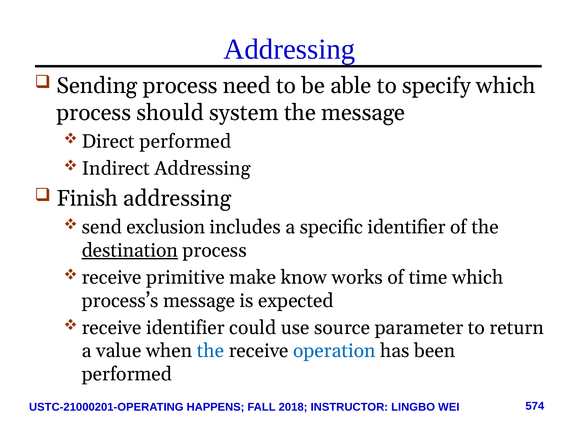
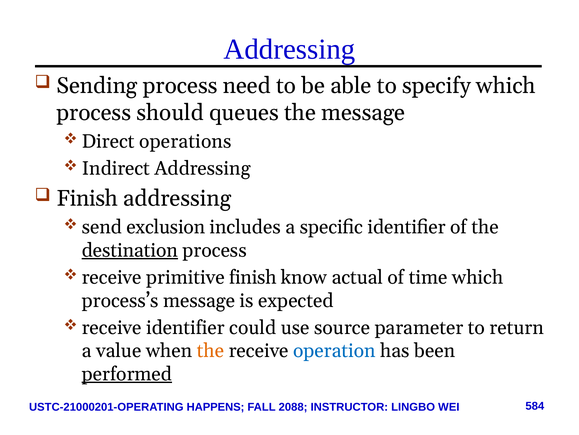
system: system -> queues
Direct performed: performed -> operations
primitive make: make -> finish
works: works -> actual
the at (210, 350) colour: blue -> orange
performed at (127, 373) underline: none -> present
2018: 2018 -> 2088
574: 574 -> 584
